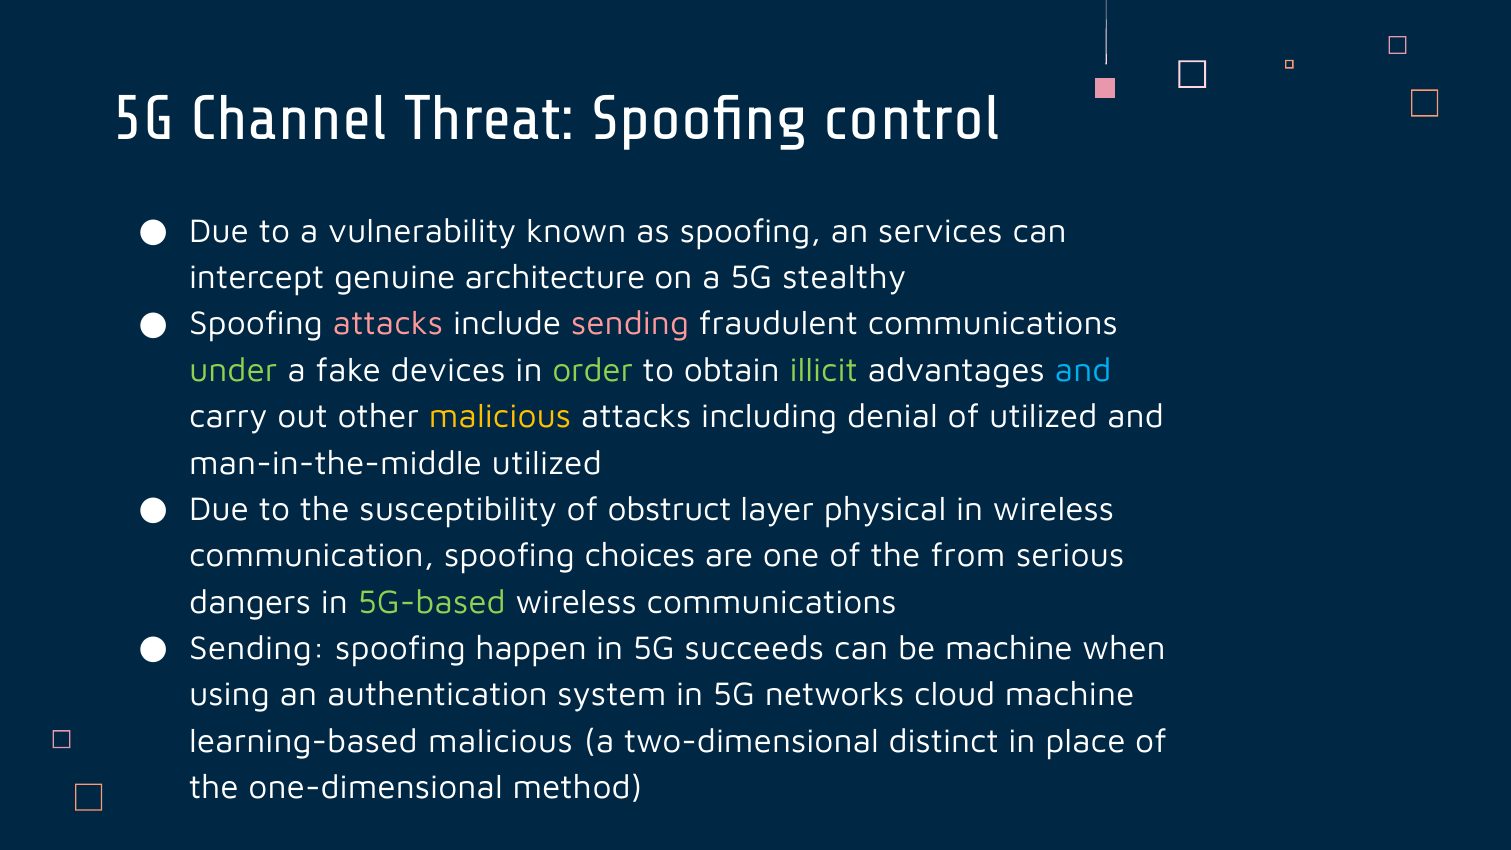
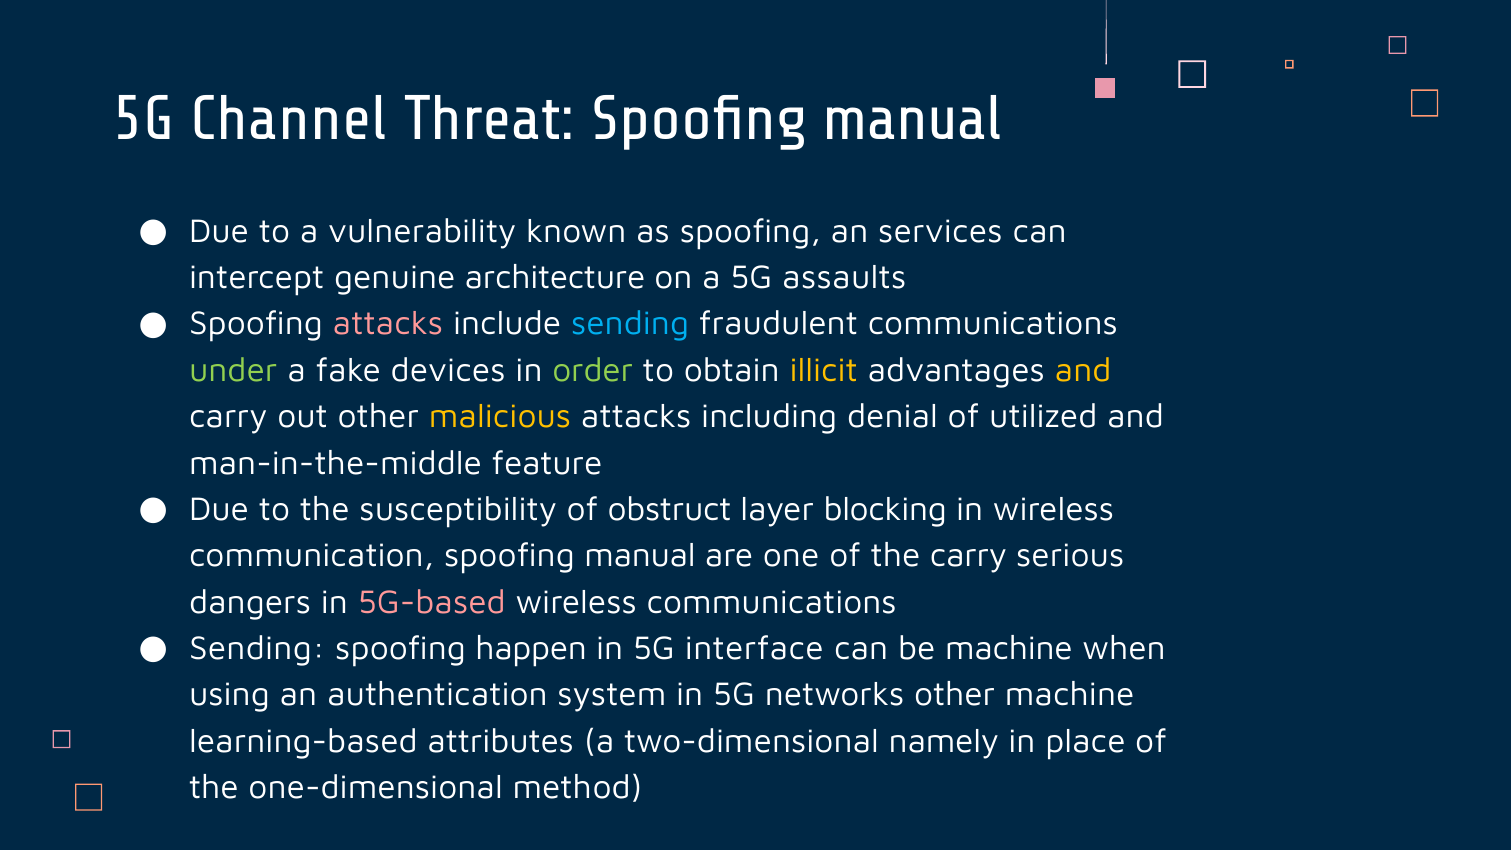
Threat Spoofing control: control -> manual
stealthy: stealthy -> assaults
sending at (630, 324) colour: pink -> light blue
illicit colour: light green -> yellow
and at (1083, 370) colour: light blue -> yellow
man-in-the-middle utilized: utilized -> feature
physical: physical -> blocking
communication spoofing choices: choices -> manual
the from: from -> carry
5G-based colour: light green -> pink
succeeds: succeeds -> interface
networks cloud: cloud -> other
learning-based malicious: malicious -> attributes
distinct: distinct -> namely
